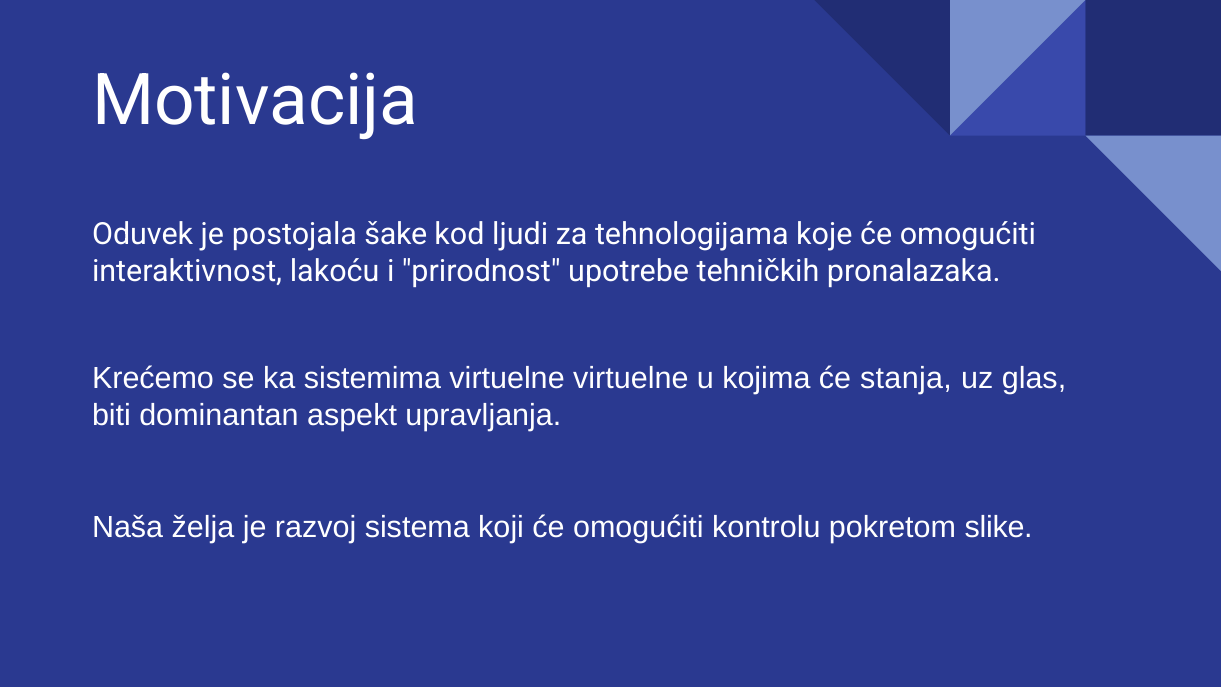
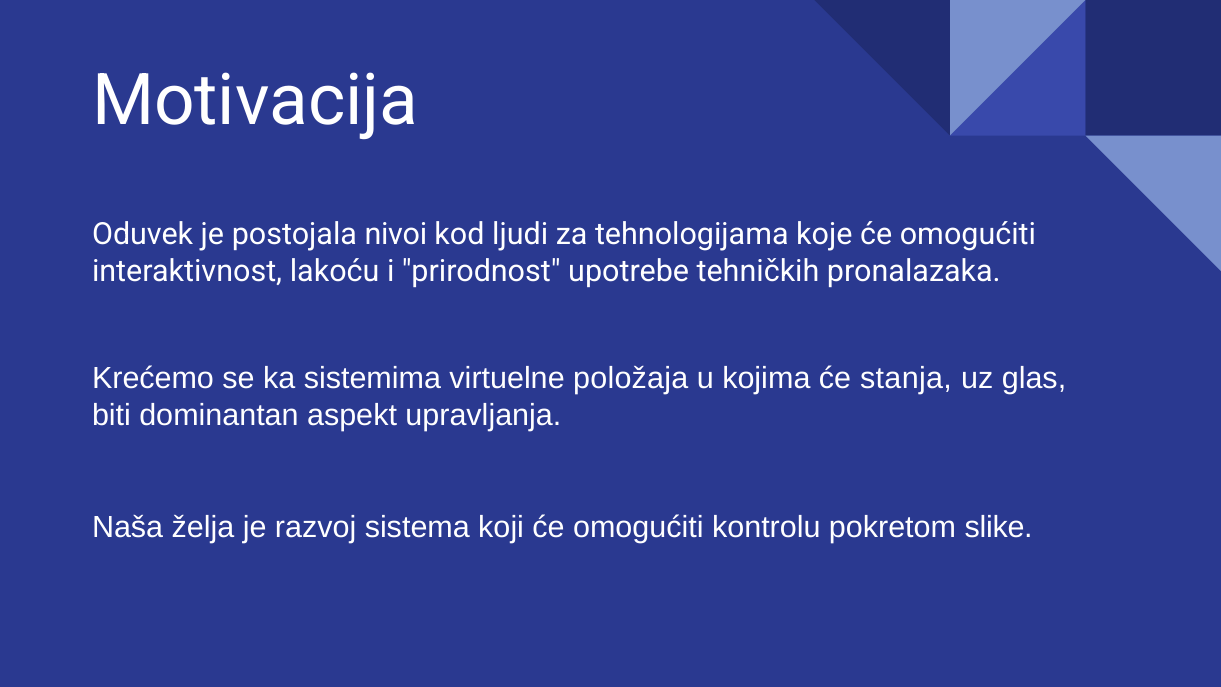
šake: šake -> nivoi
virtuelne virtuelne: virtuelne -> položaja
